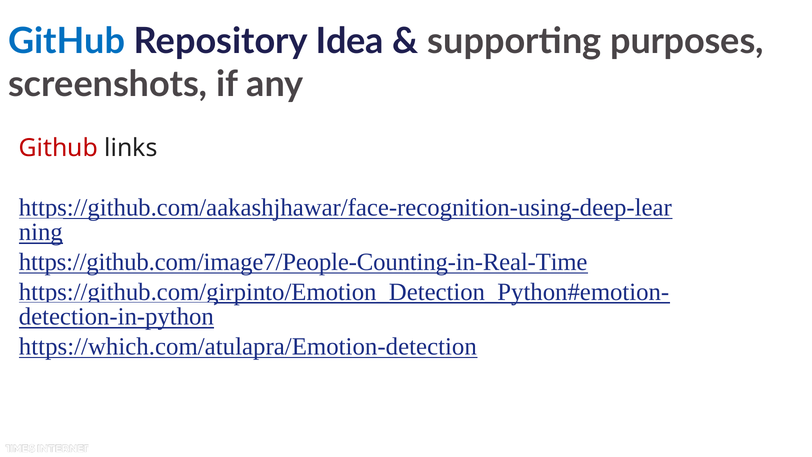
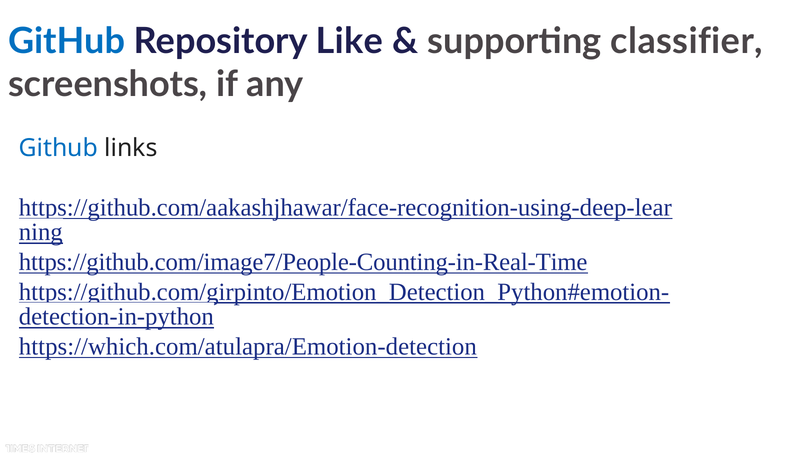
Idea: Idea -> Like
purposes: purposes -> classifier
Github at (58, 148) colour: red -> blue
